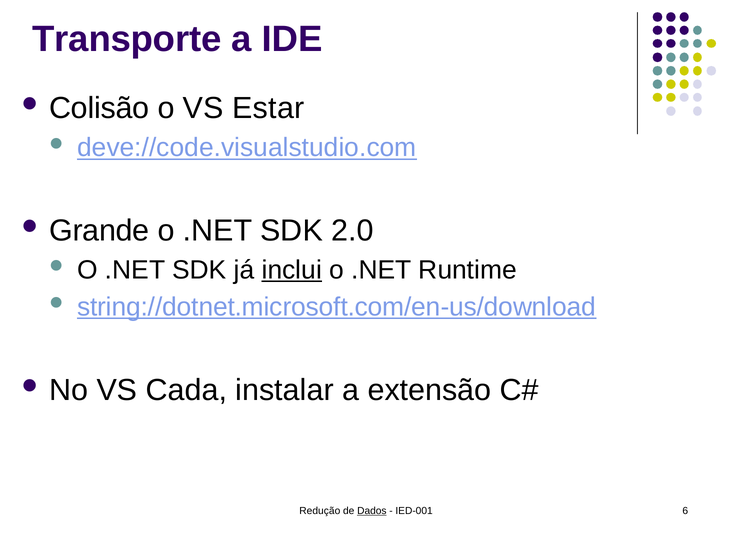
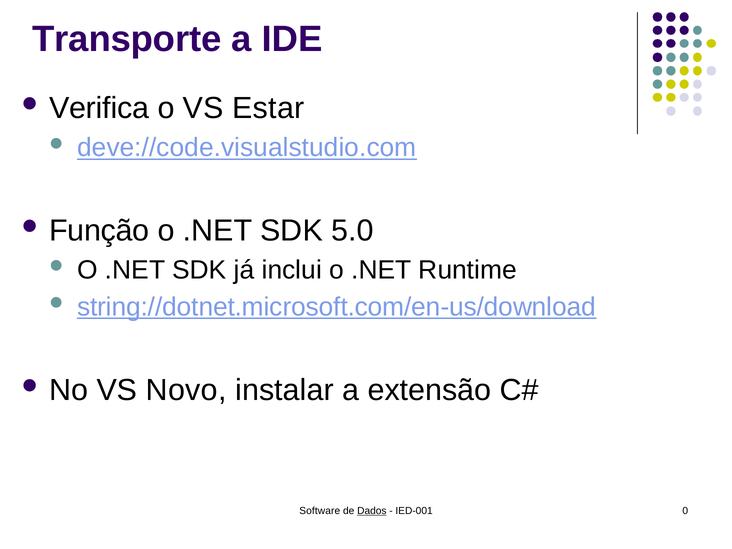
Colisão: Colisão -> Verifica
Grande: Grande -> Função
2.0: 2.0 -> 5.0
inclui underline: present -> none
Cada: Cada -> Novo
Redução: Redução -> Software
6: 6 -> 0
